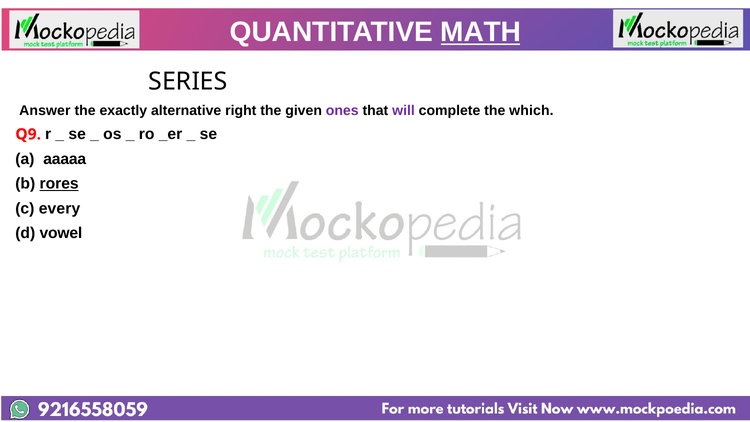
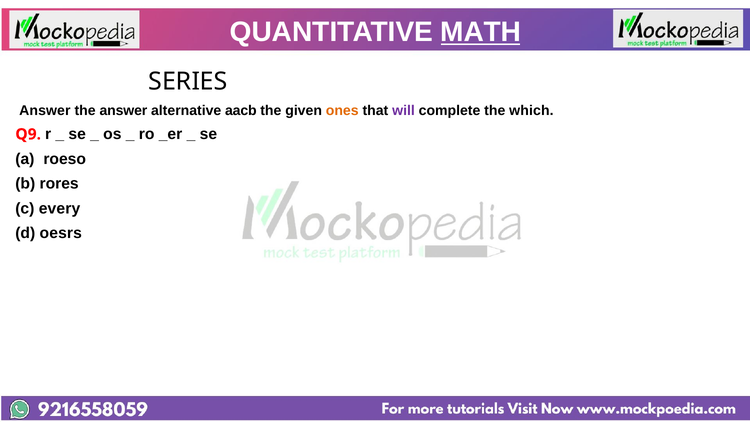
the exactly: exactly -> answer
right: right -> aacb
ones colour: purple -> orange
aaaaa: aaaaa -> roeso
rores underline: present -> none
vowel: vowel -> oesrs
